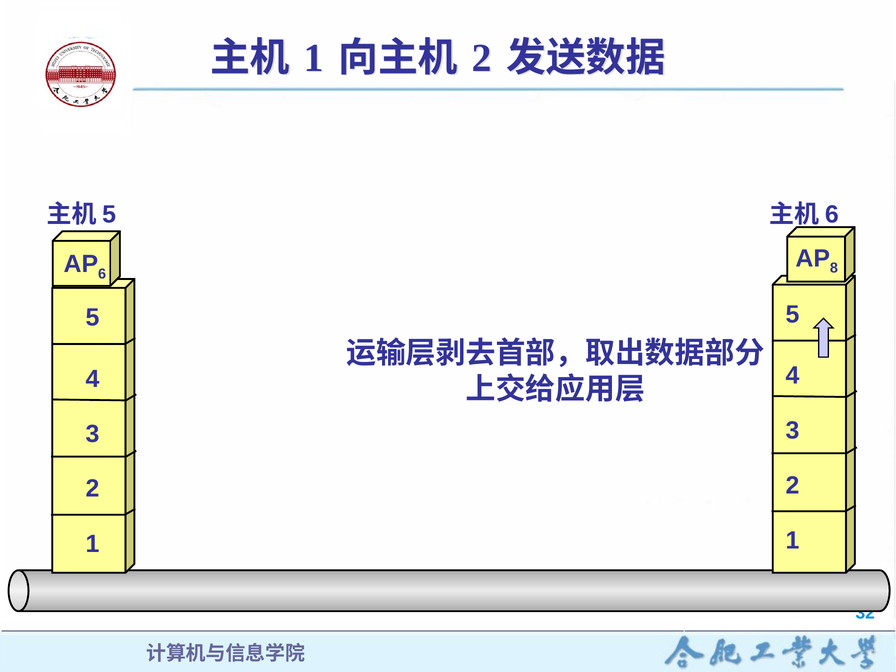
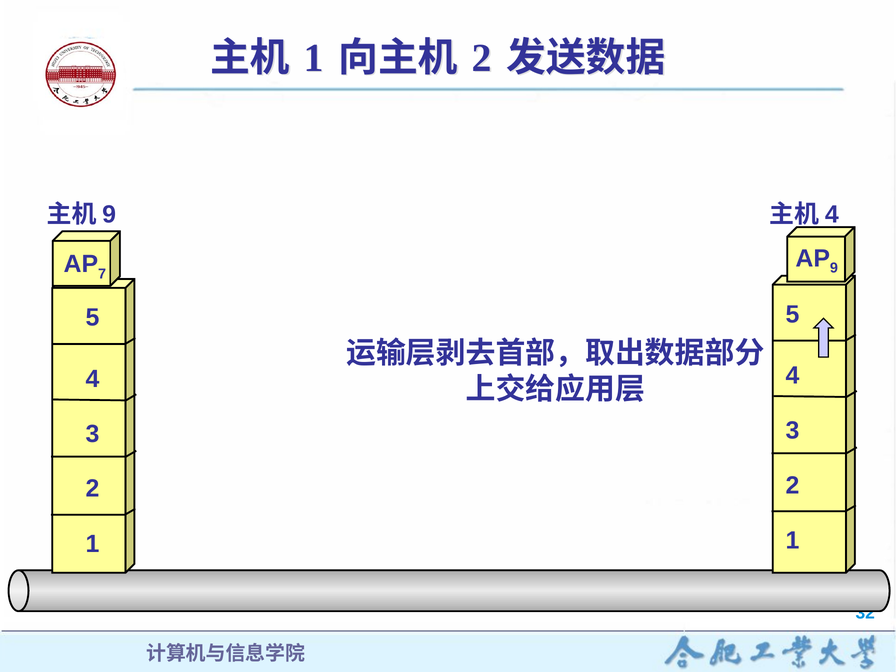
5 at (109, 214): 5 -> 9
6 at (832, 214): 6 -> 4
8 at (834, 268): 8 -> 9
6 at (102, 274): 6 -> 7
